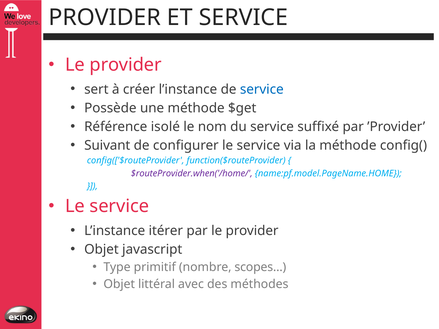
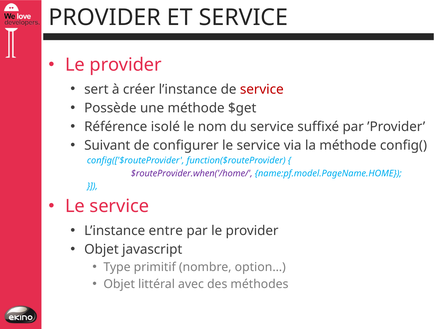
service at (262, 89) colour: blue -> red
itérer: itérer -> entre
scopes…: scopes… -> option…
